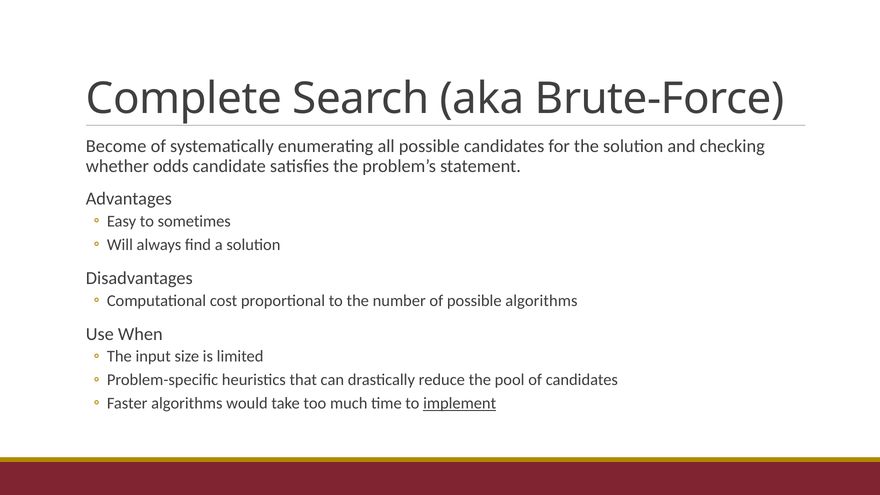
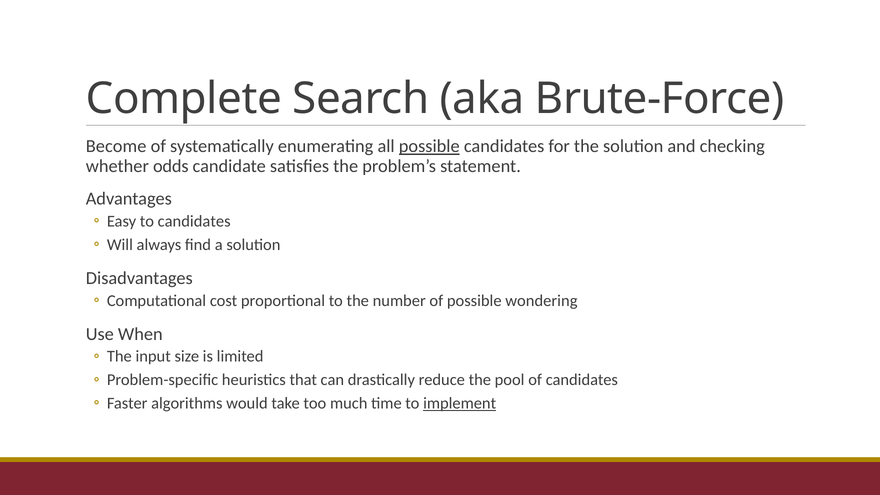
possible at (429, 146) underline: none -> present
to sometimes: sometimes -> candidates
possible algorithms: algorithms -> wondering
